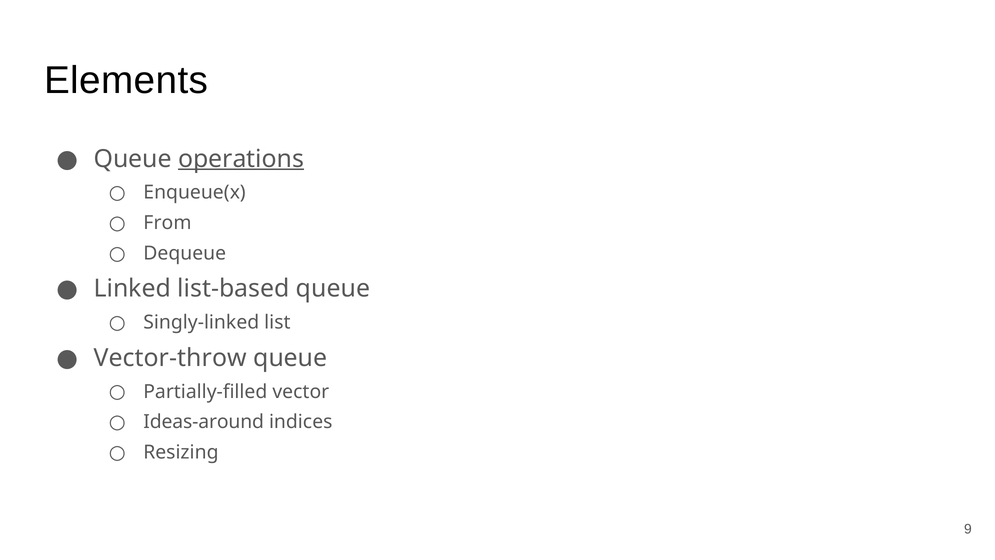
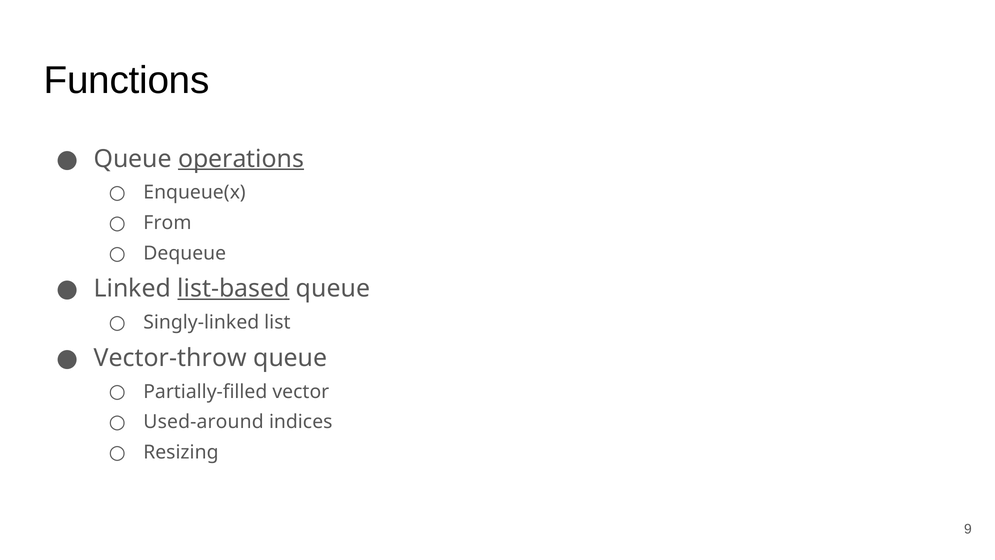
Elements: Elements -> Functions
list-based underline: none -> present
Ideas-around: Ideas-around -> Used-around
